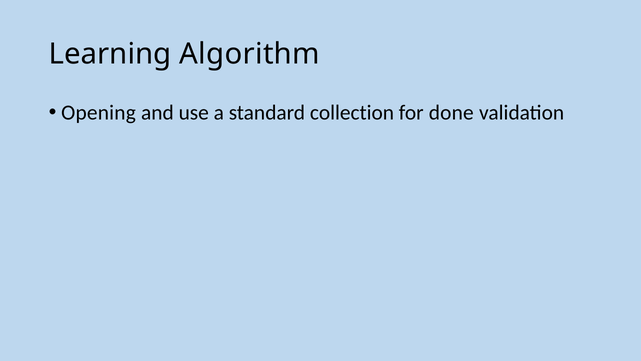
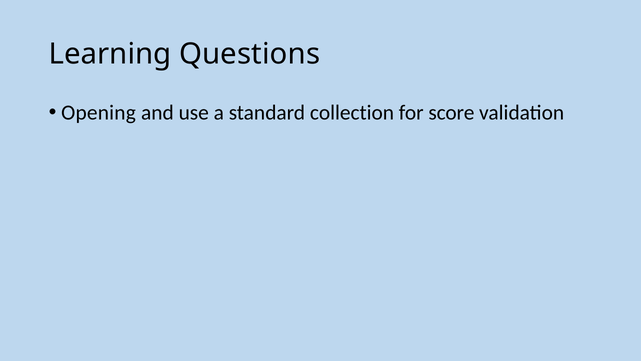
Algorithm: Algorithm -> Questions
done: done -> score
